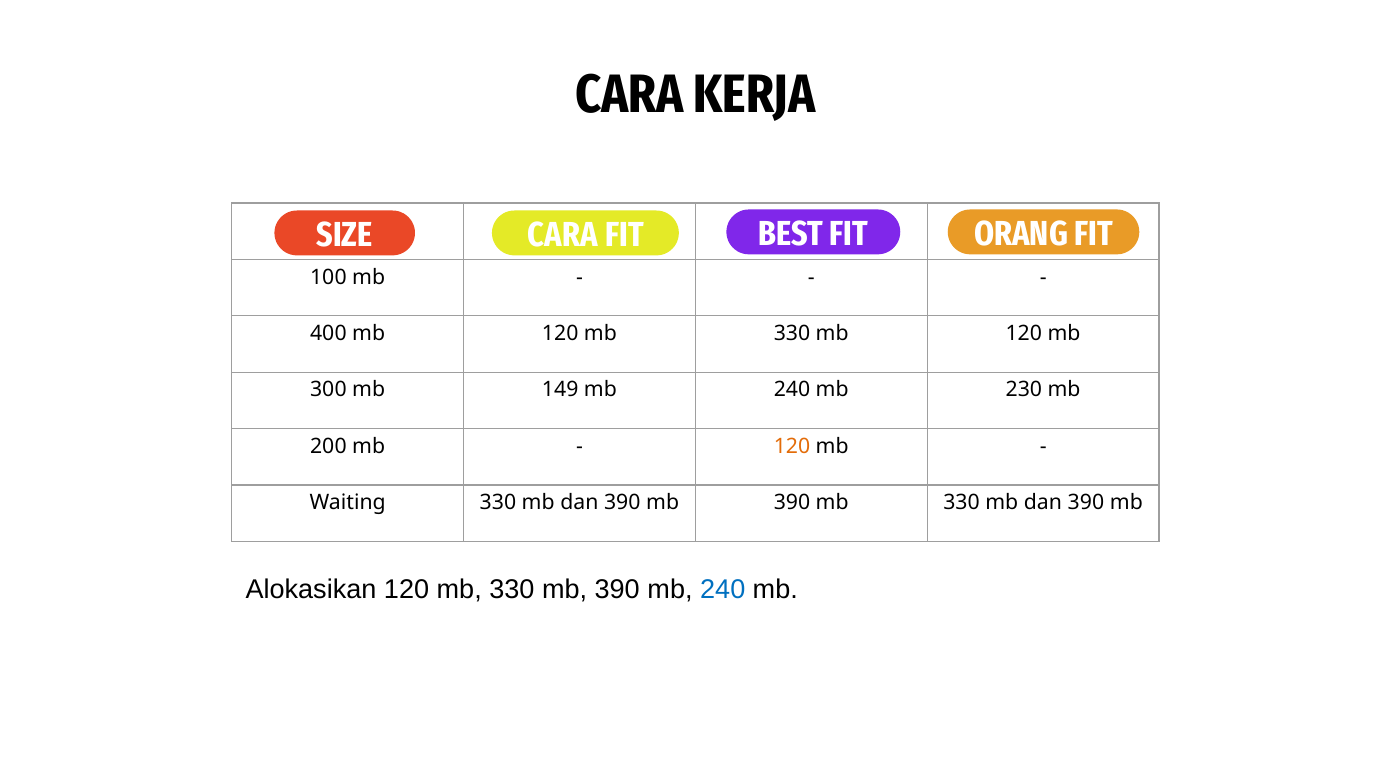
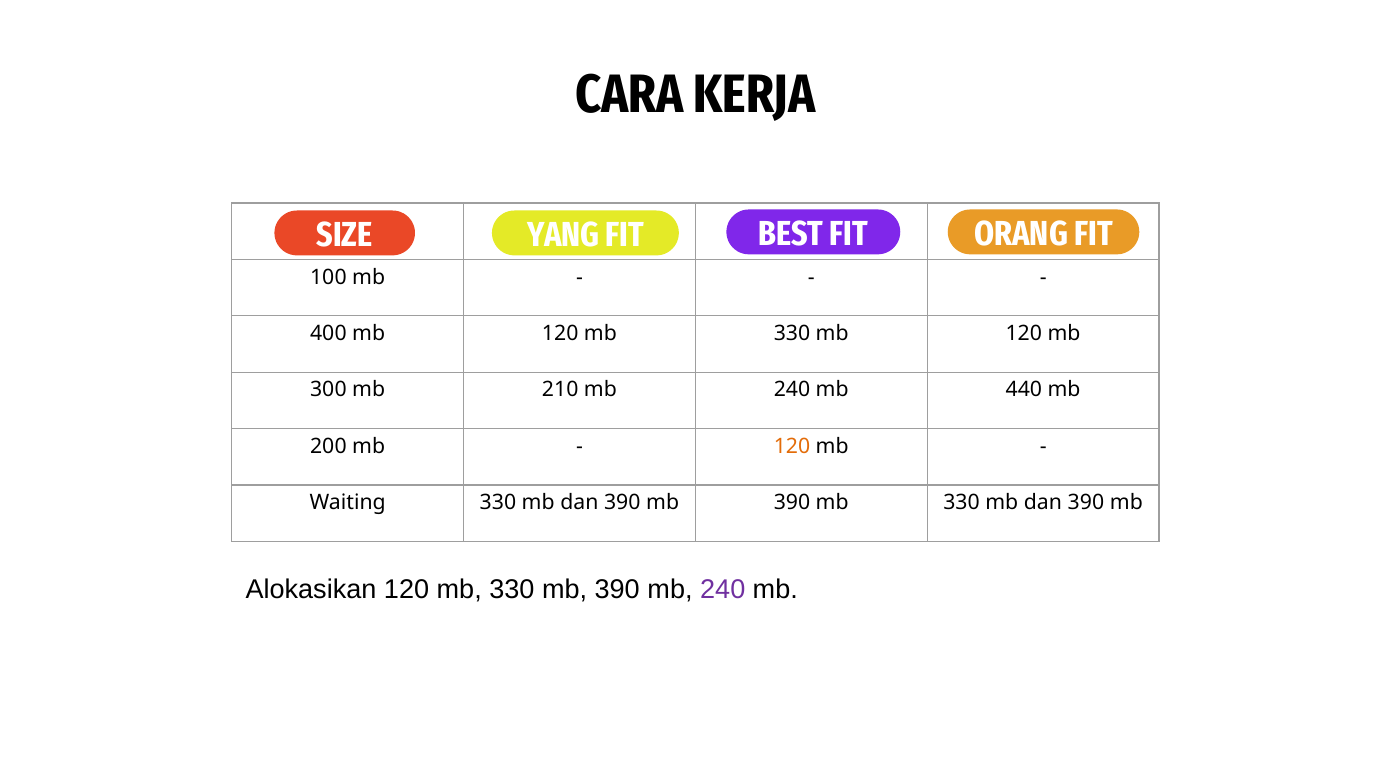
CARA at (563, 235): CARA -> YANG
149: 149 -> 210
230: 230 -> 440
240 at (723, 590) colour: blue -> purple
